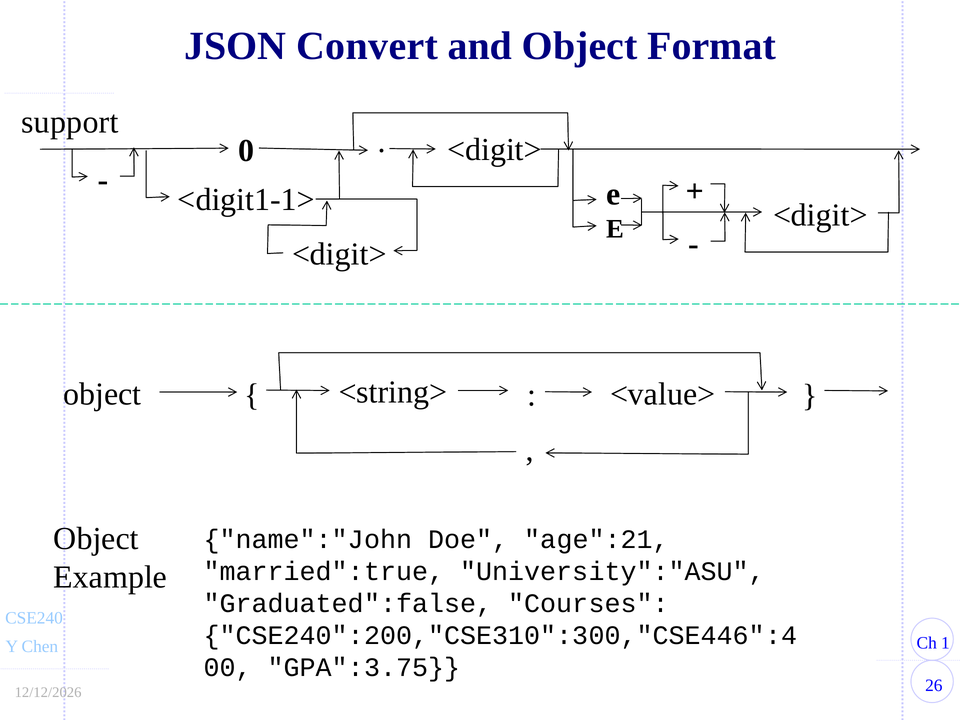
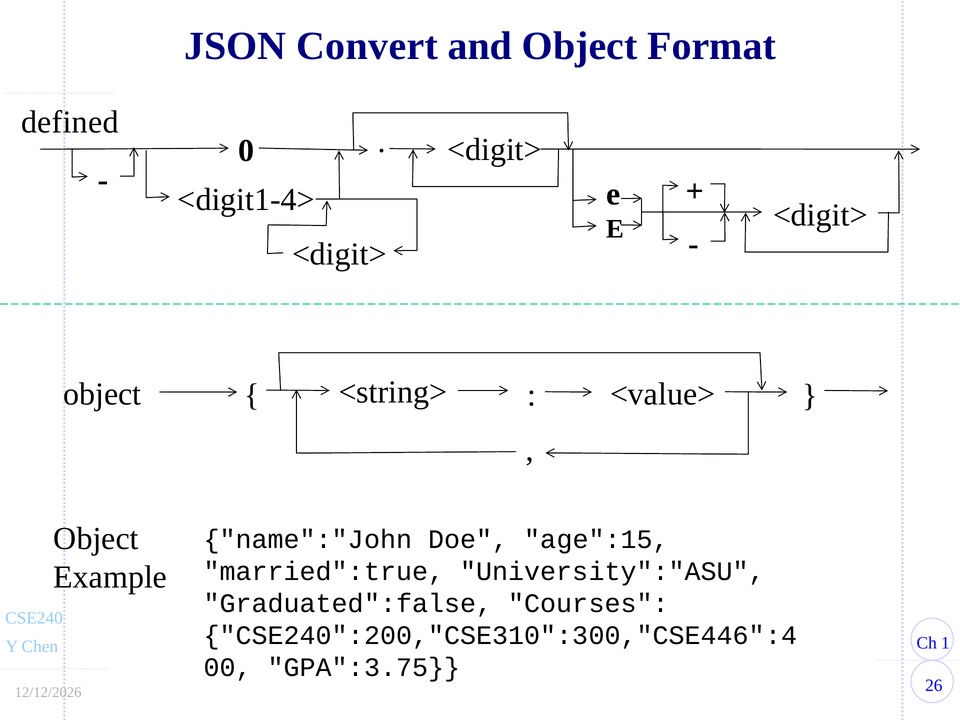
support: support -> defined
<digit1-1>: <digit1-1> -> <digit1-4>
age":21: age":21 -> age":15
